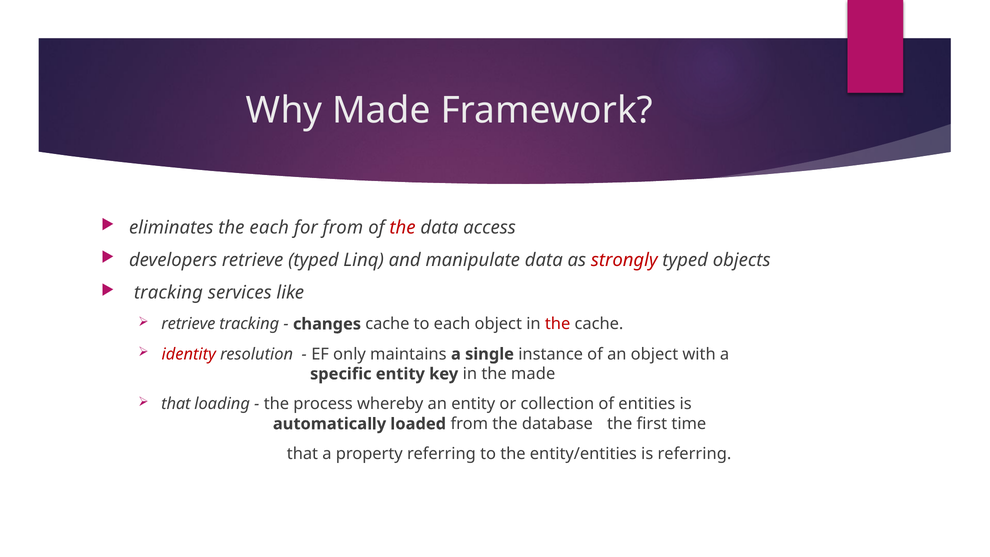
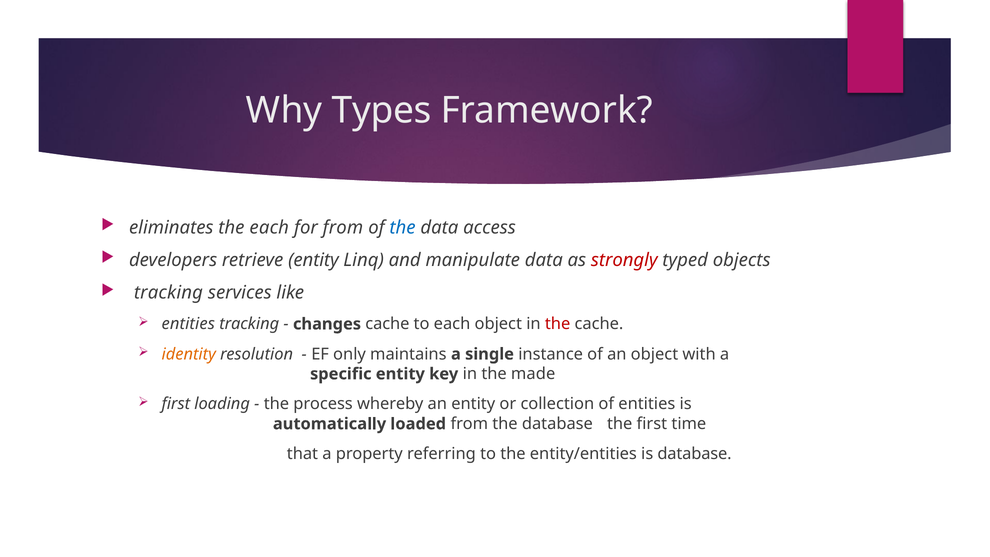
Why Made: Made -> Types
the at (402, 228) colour: red -> blue
retrieve typed: typed -> entity
retrieve at (188, 324): retrieve -> entities
identity colour: red -> orange
that at (176, 404): that -> first
is referring: referring -> database
